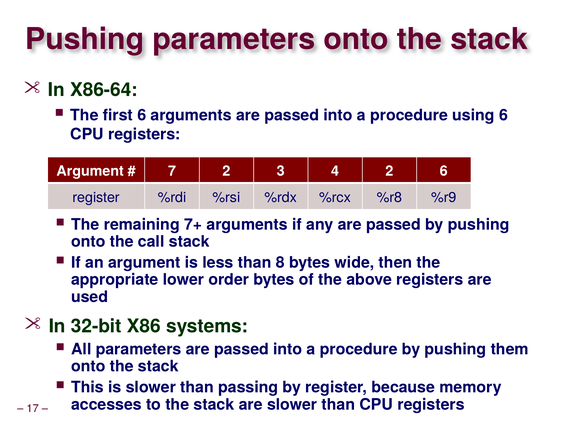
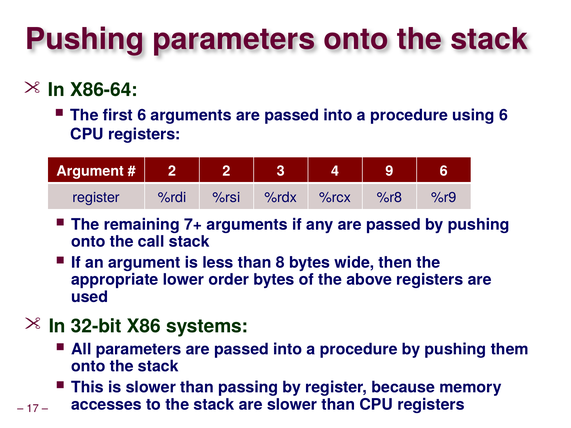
7 at (172, 171): 7 -> 2
4 2: 2 -> 9
